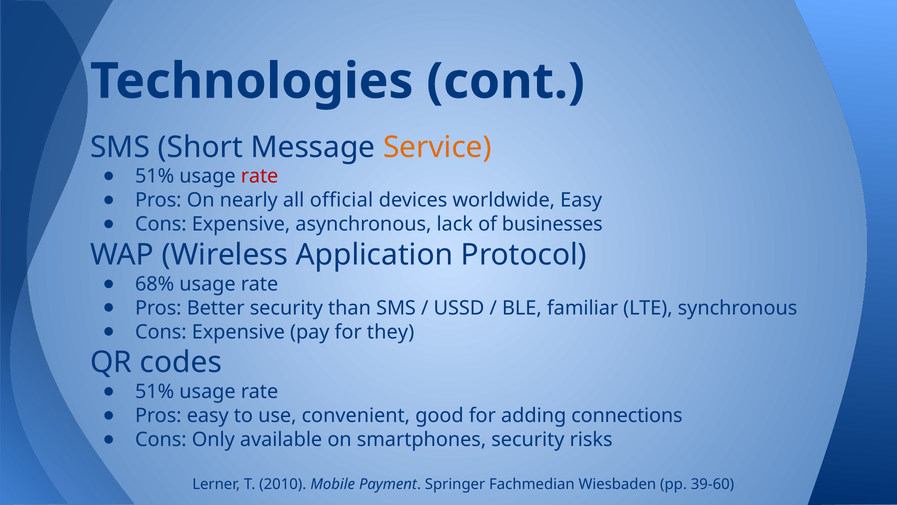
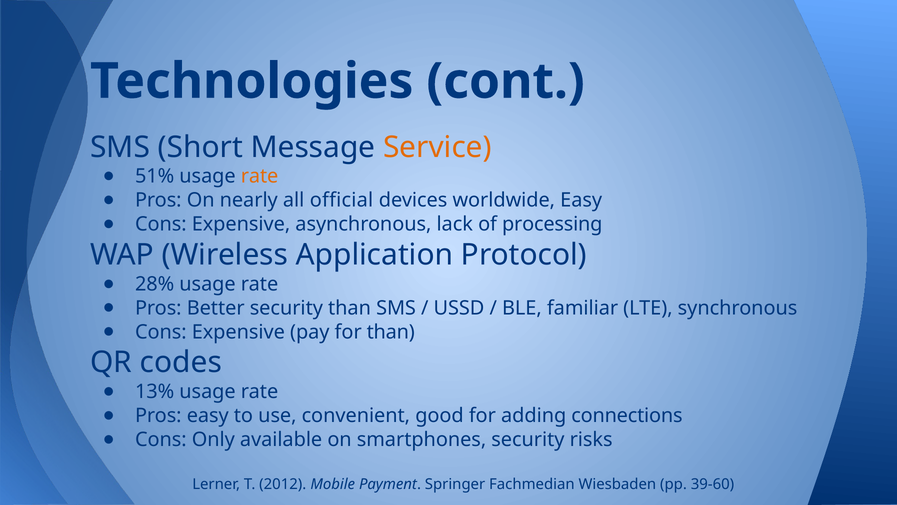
rate at (260, 176) colour: red -> orange
businesses: businesses -> processing
68%: 68% -> 28%
for they: they -> than
51% at (155, 391): 51% -> 13%
2010: 2010 -> 2012
